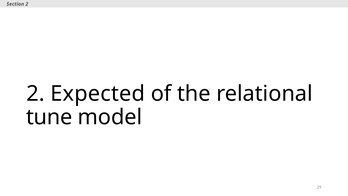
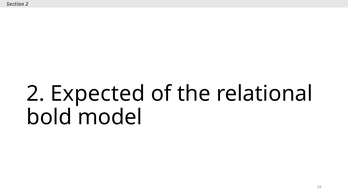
tune: tune -> bold
